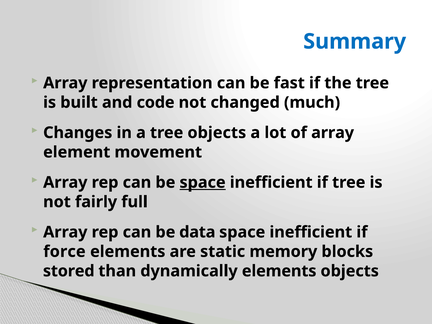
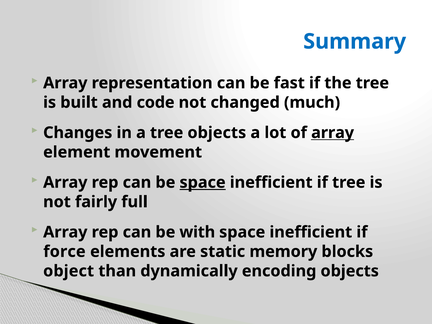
array at (333, 133) underline: none -> present
data: data -> with
stored: stored -> object
dynamically elements: elements -> encoding
